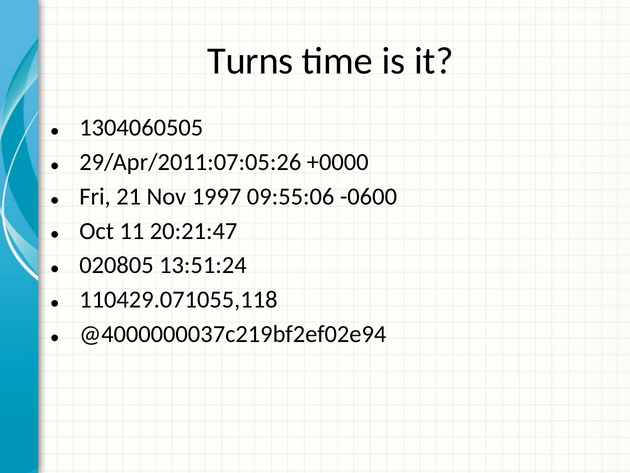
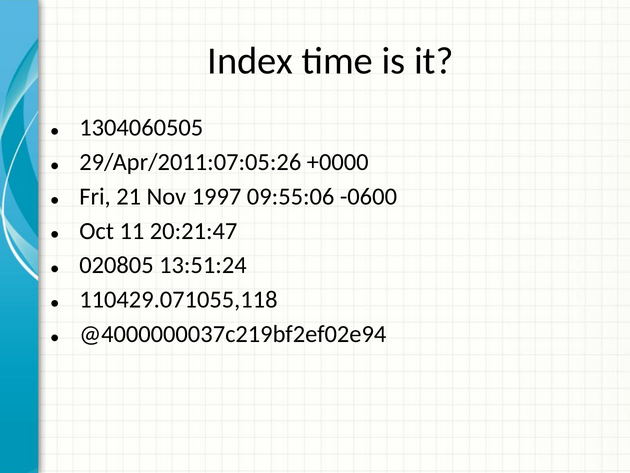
Turns: Turns -> Index
